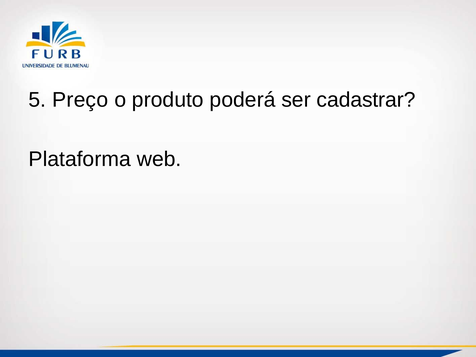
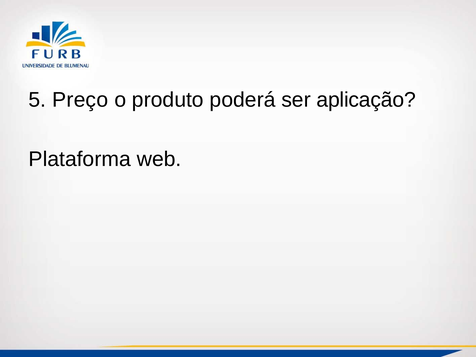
cadastrar: cadastrar -> aplicação
